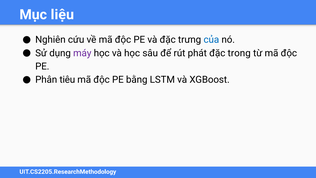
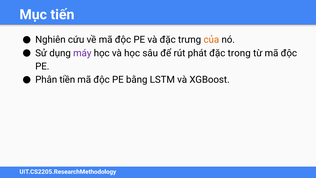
liệu: liệu -> tiến
của colour: blue -> orange
tiêu: tiêu -> tiền
